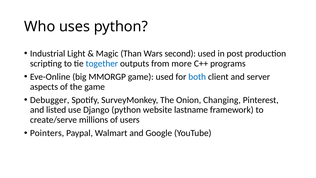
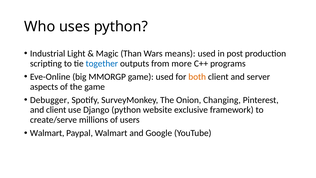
second: second -> means
both colour: blue -> orange
and listed: listed -> client
lastname: lastname -> exclusive
Pointers at (47, 133): Pointers -> Walmart
